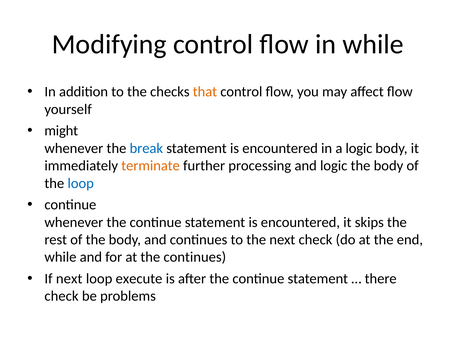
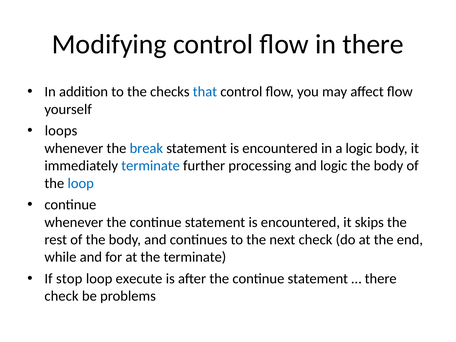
in while: while -> there
that colour: orange -> blue
might: might -> loops
terminate at (151, 166) colour: orange -> blue
the continues: continues -> terminate
If next: next -> stop
